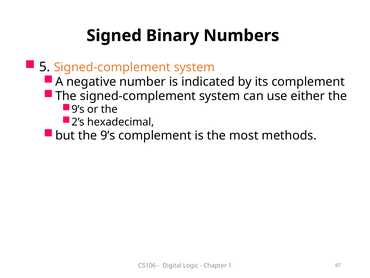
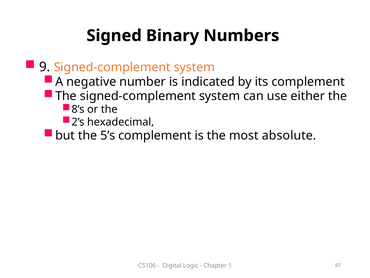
5: 5 -> 9
9’s at (78, 109): 9’s -> 8’s
the 9’s: 9’s -> 5’s
methods: methods -> absolute
